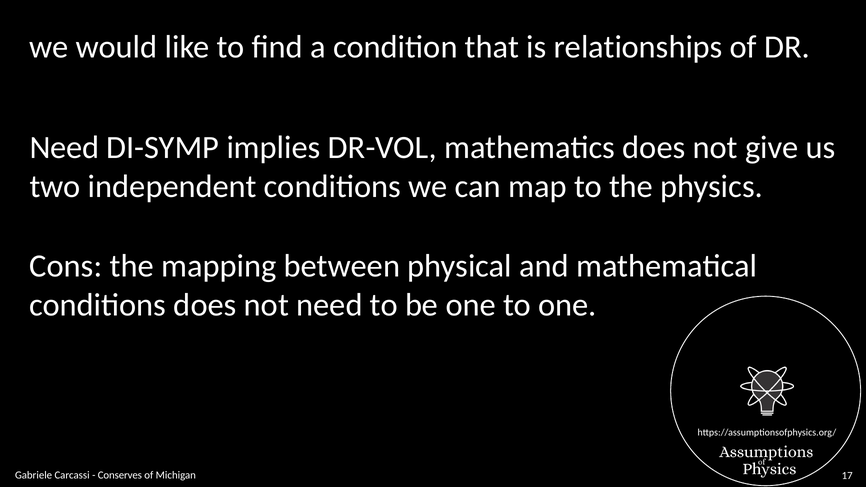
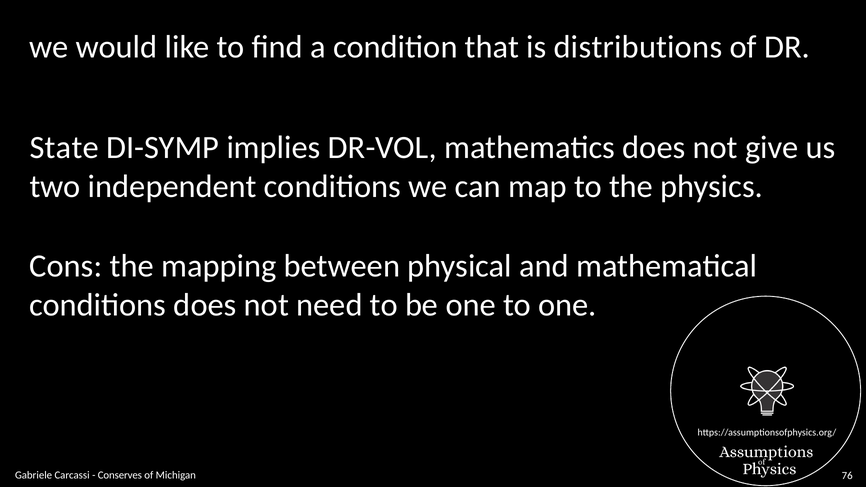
relationships: relationships -> distributions
Need at (64, 148): Need -> State
17: 17 -> 76
